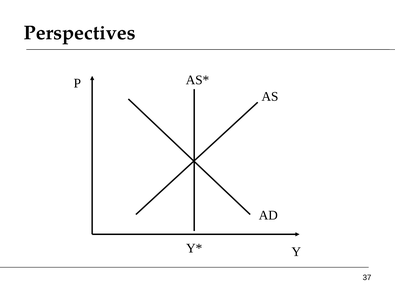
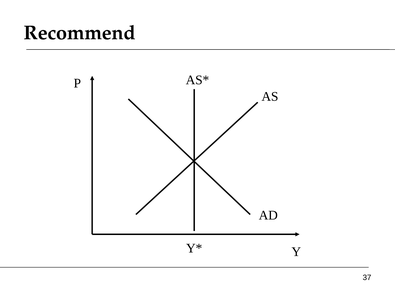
Perspectives: Perspectives -> Recommend
